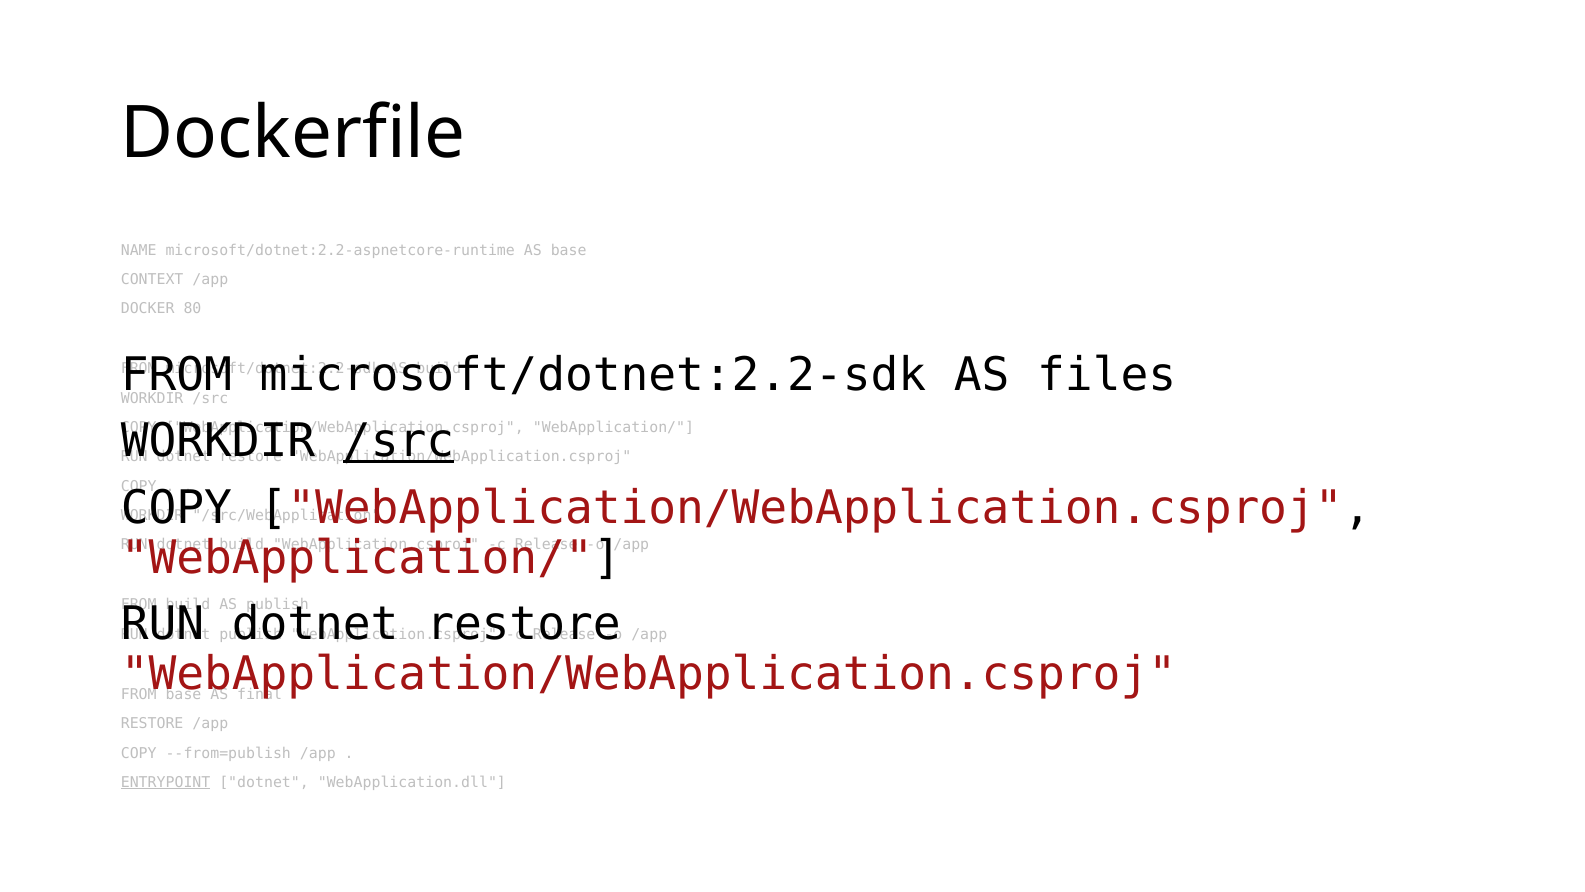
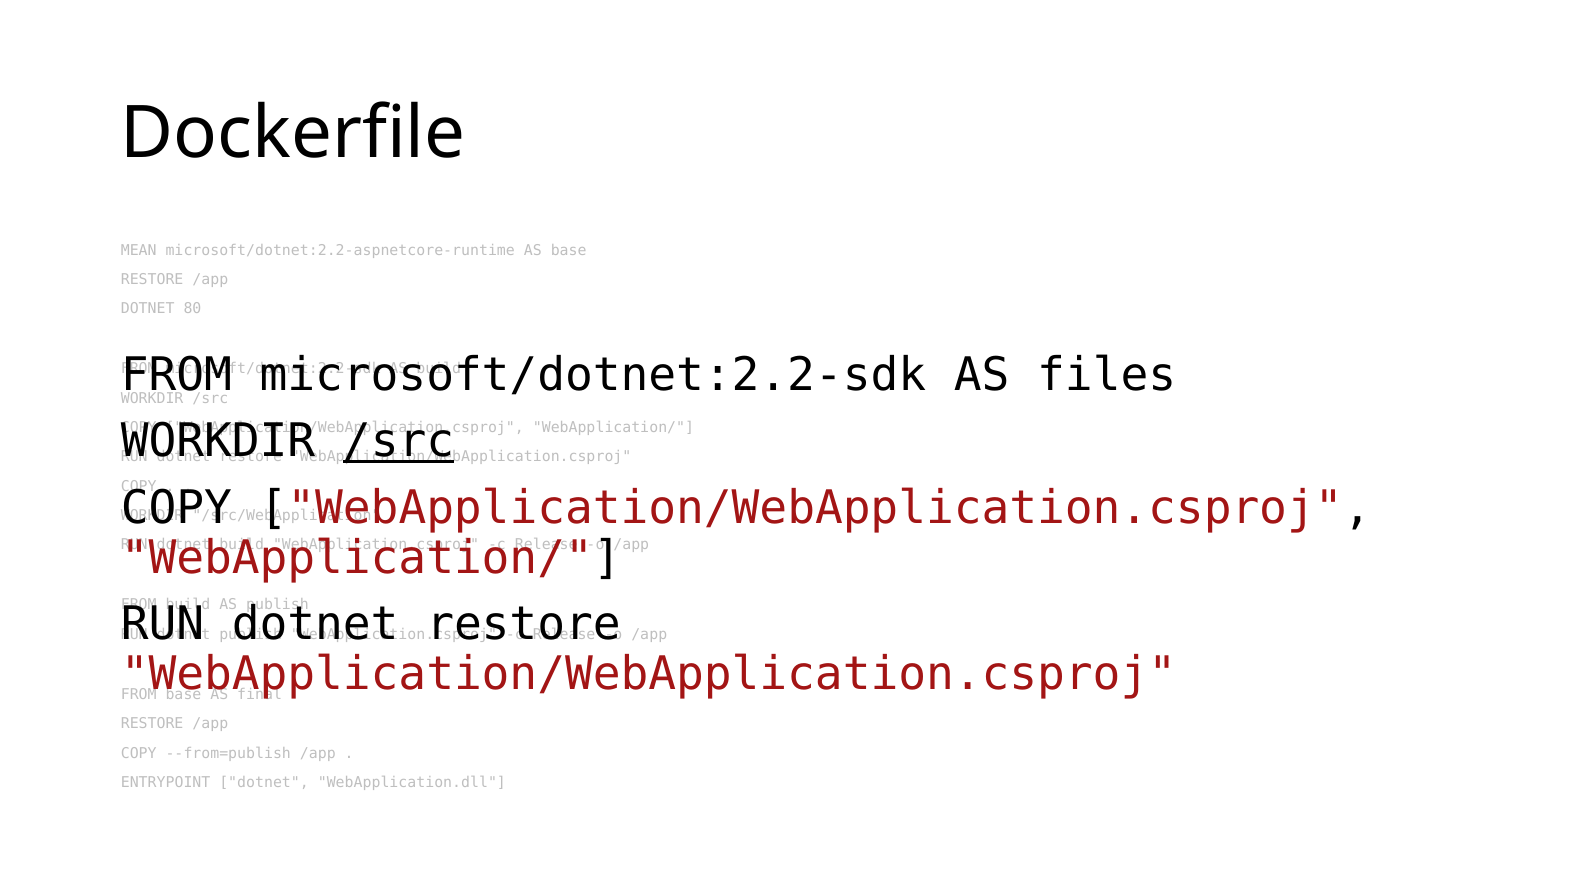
NAME: NAME -> MEAN
CONTEXT at (152, 279): CONTEXT -> RESTORE
DOCKER at (148, 309): DOCKER -> DOTNET
ENTRYPOINT underline: present -> none
